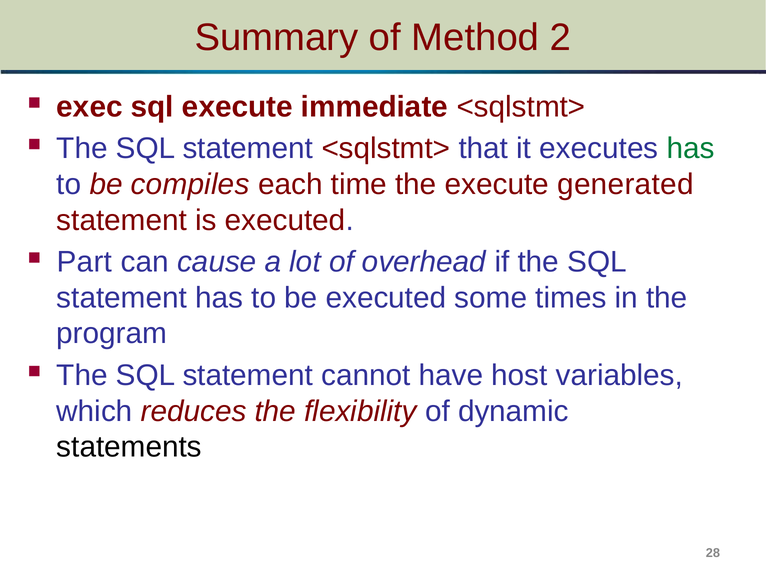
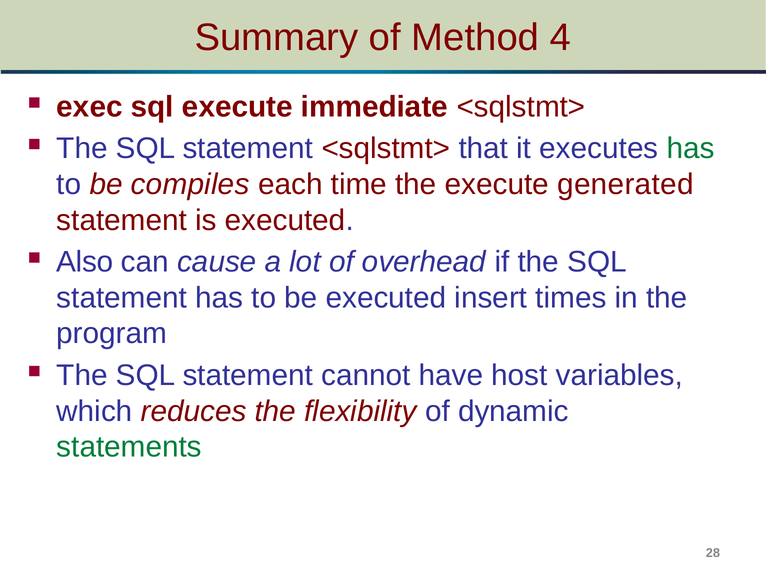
2: 2 -> 4
Part: Part -> Also
some: some -> insert
statements colour: black -> green
